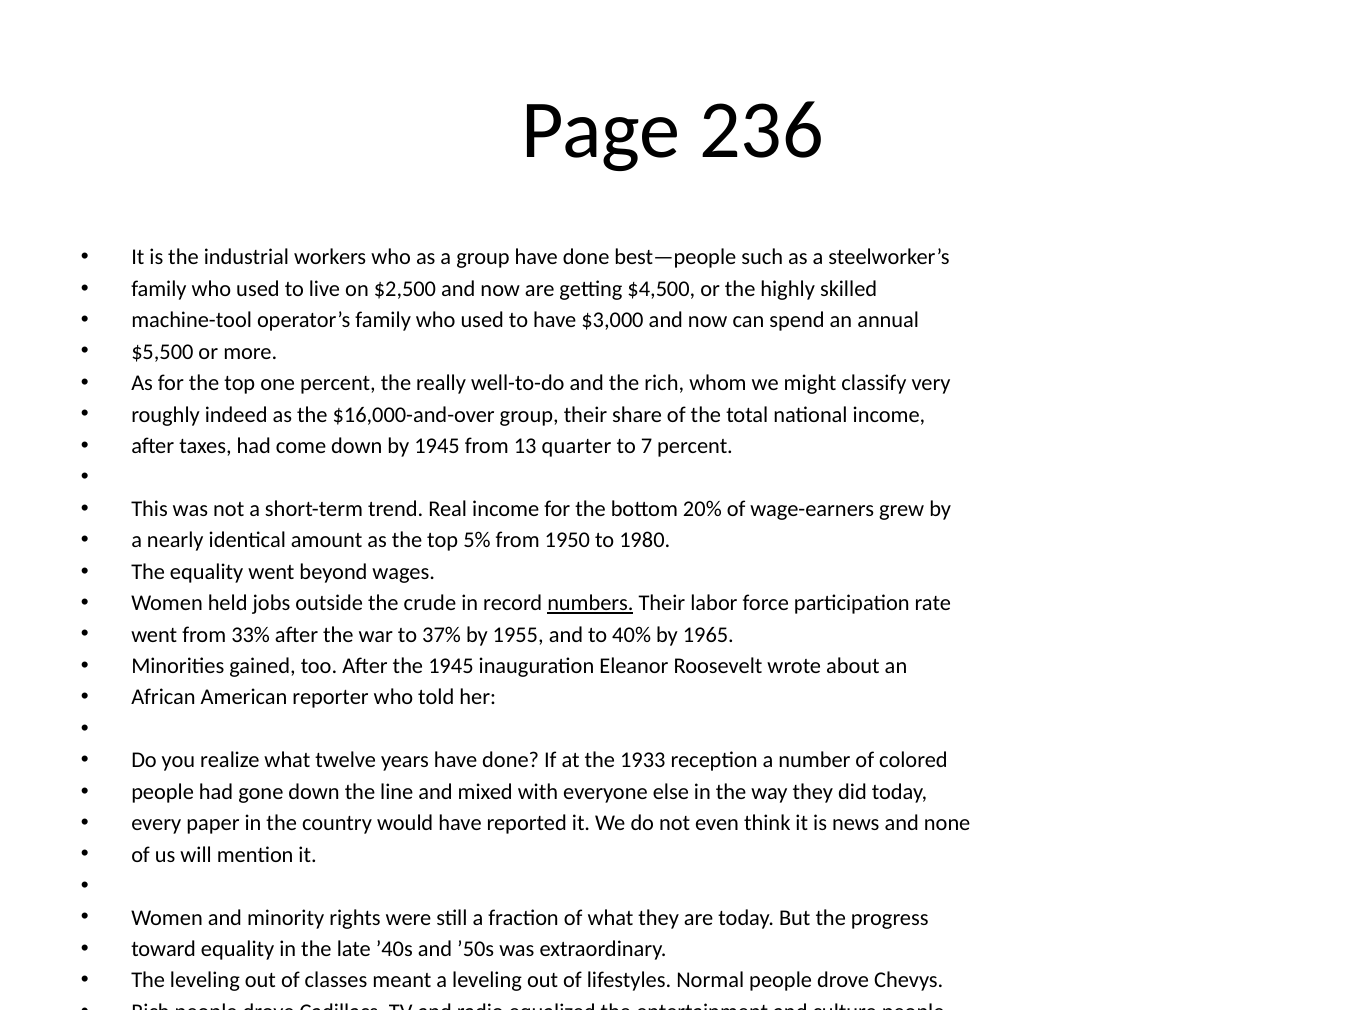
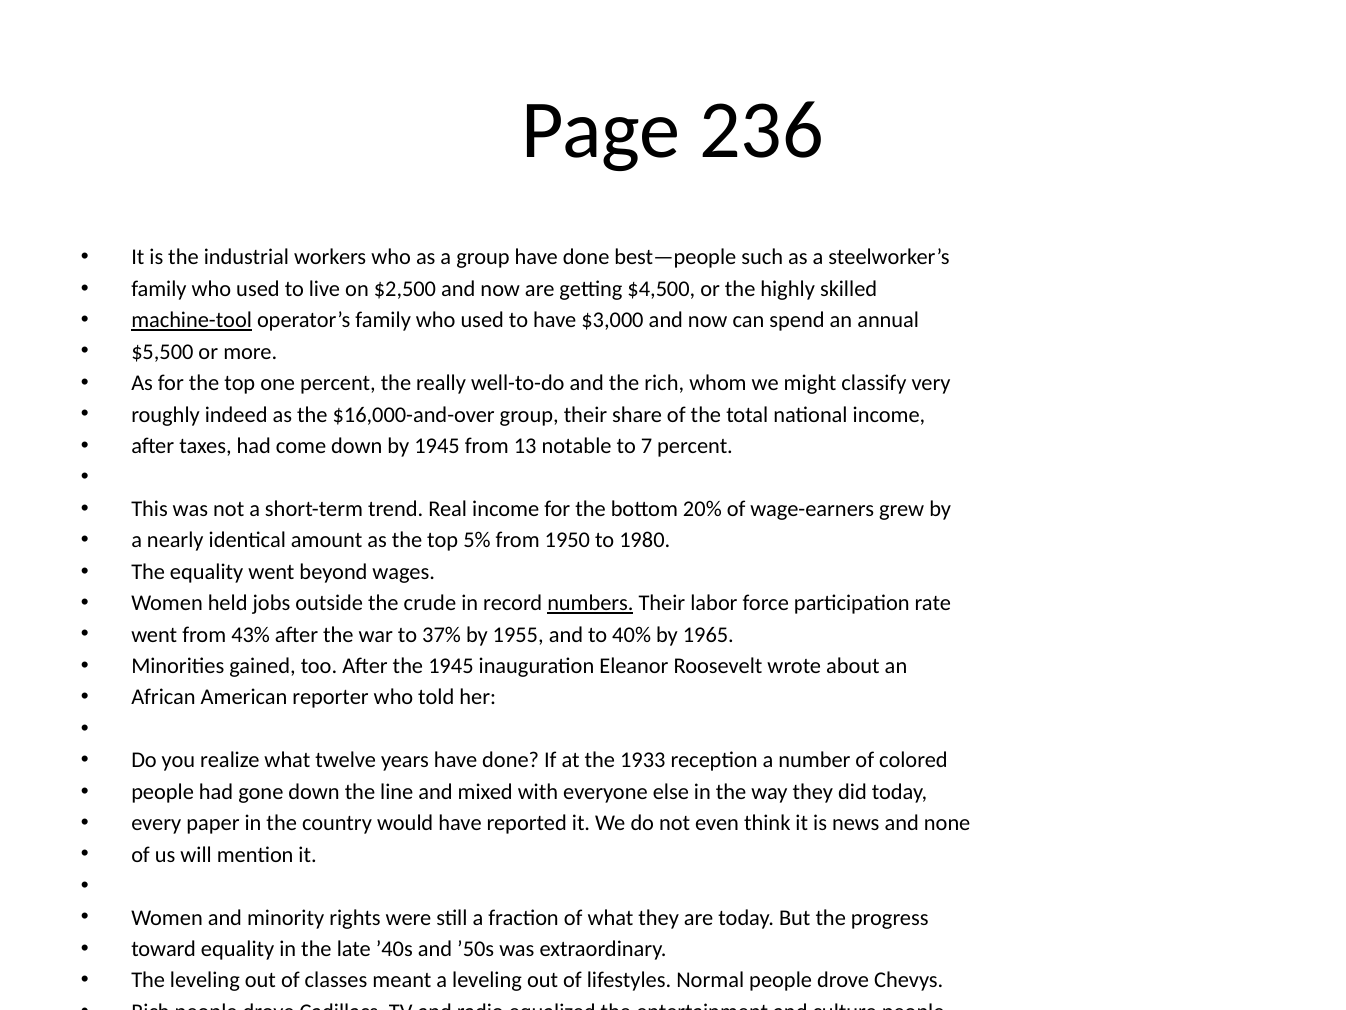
machine-tool underline: none -> present
quarter: quarter -> notable
33%: 33% -> 43%
